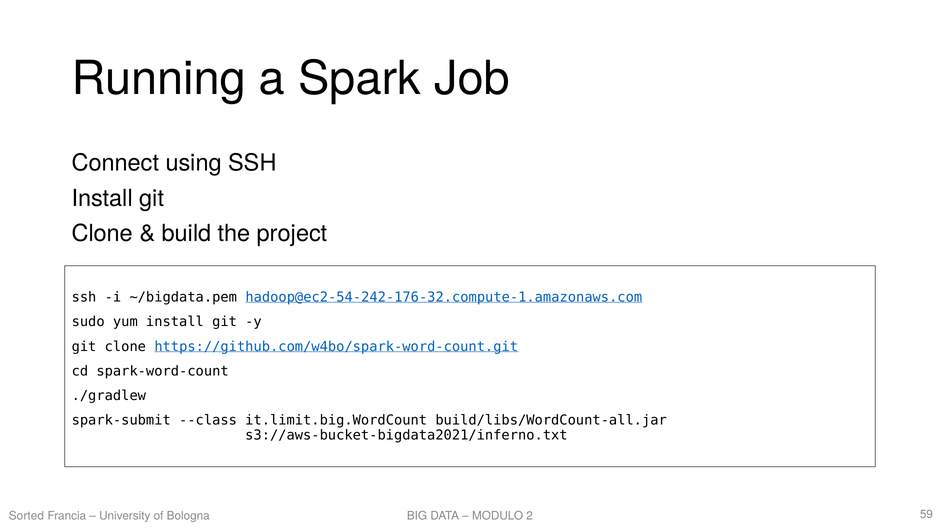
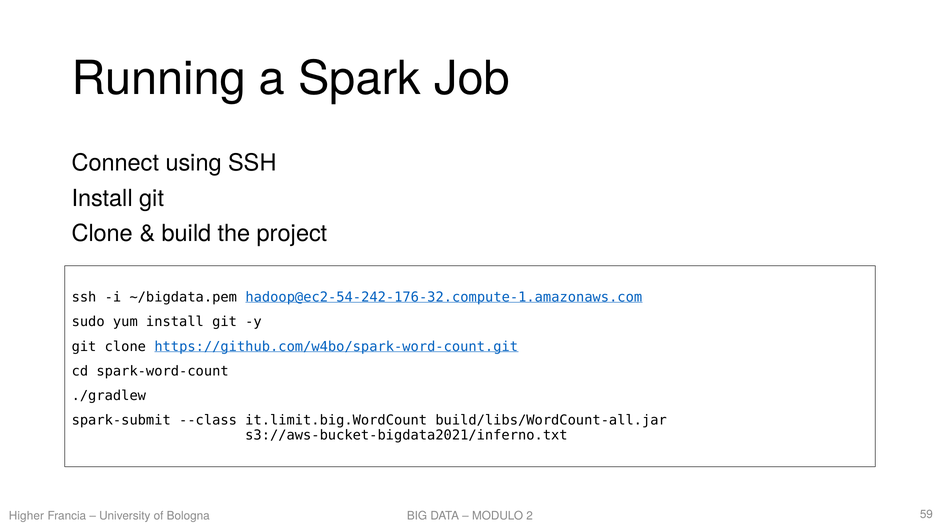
Sorted: Sorted -> Higher
